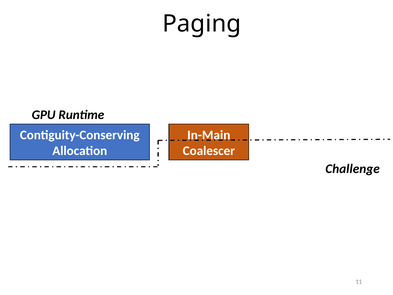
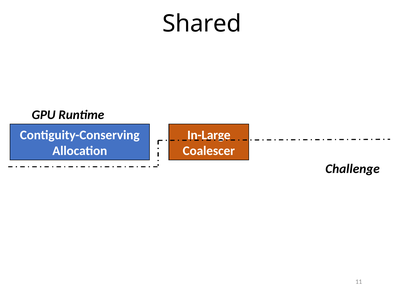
Paging: Paging -> Shared
In-Main: In-Main -> In-Large
